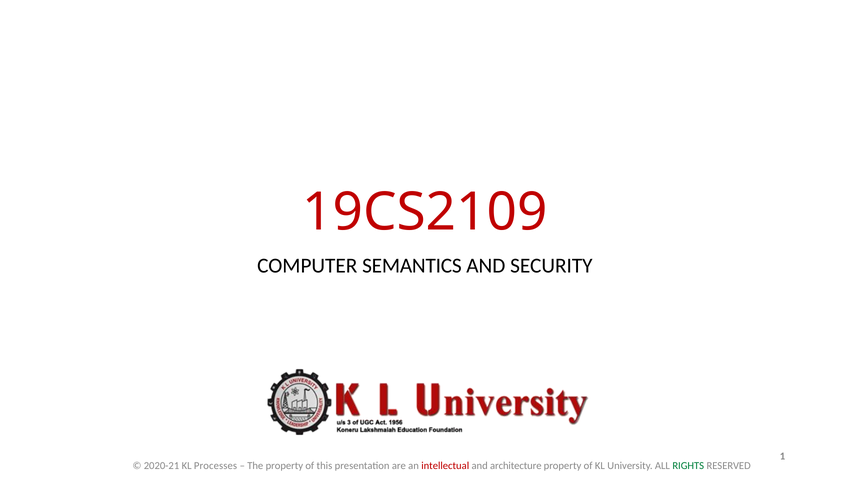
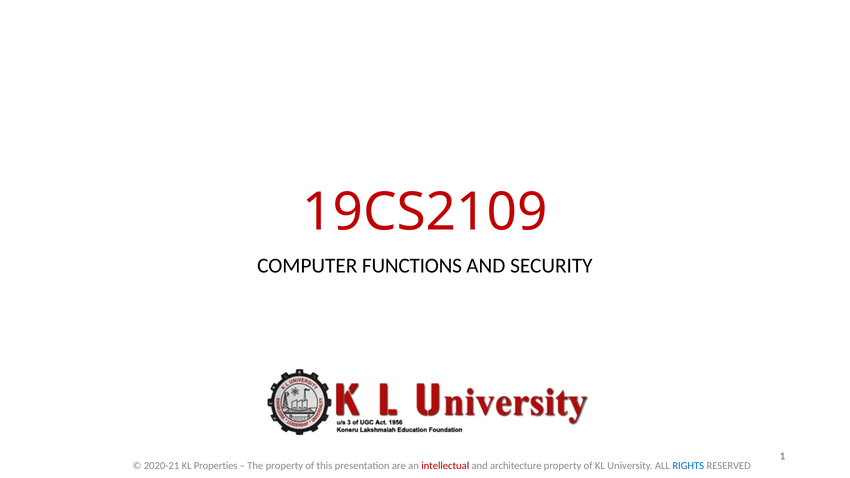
SEMANTICS: SEMANTICS -> FUNCTIONS
Processes: Processes -> Properties
RIGHTS colour: green -> blue
